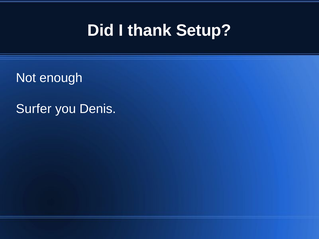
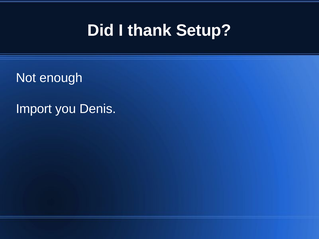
Surfer: Surfer -> Import
